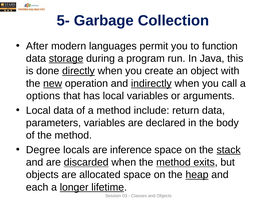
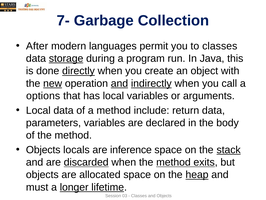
5-: 5- -> 7-
to function: function -> classes
and at (119, 83) underline: none -> present
Degree at (43, 149): Degree -> Objects
each: each -> must
